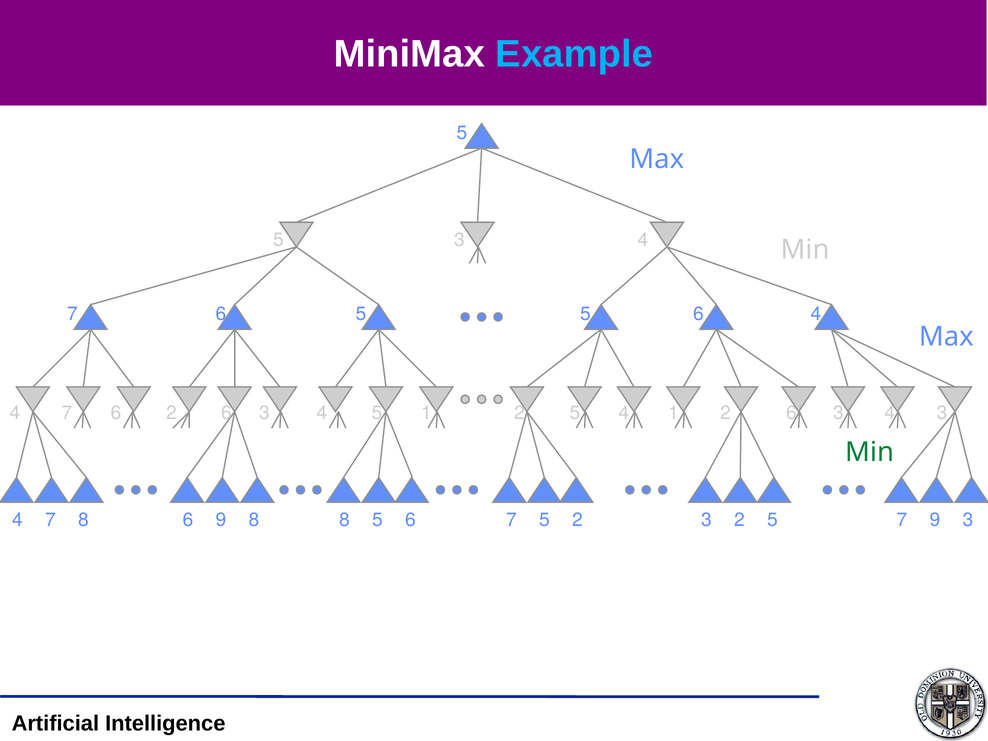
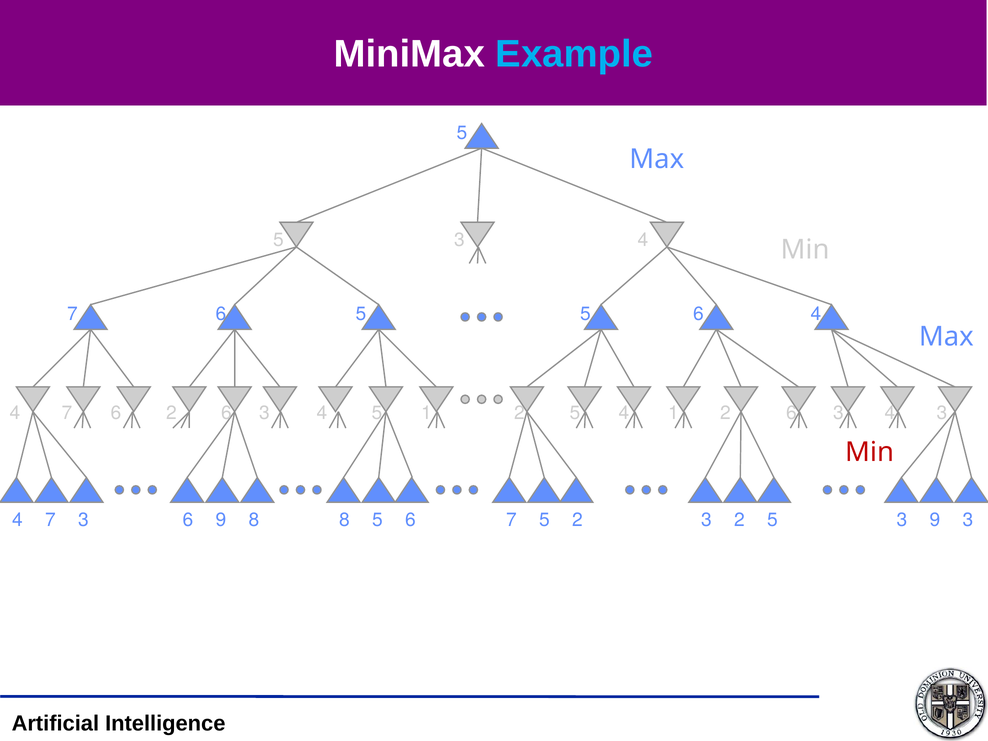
Min at (870, 452) colour: green -> red
7 8: 8 -> 3
2 5 7: 7 -> 3
